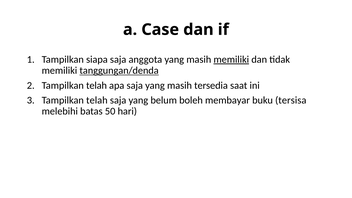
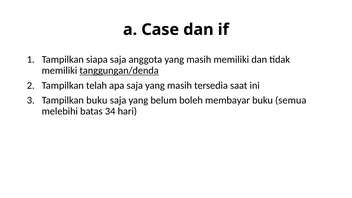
memiliki at (231, 60) underline: present -> none
telah at (97, 100): telah -> buku
tersisa: tersisa -> semua
50: 50 -> 34
